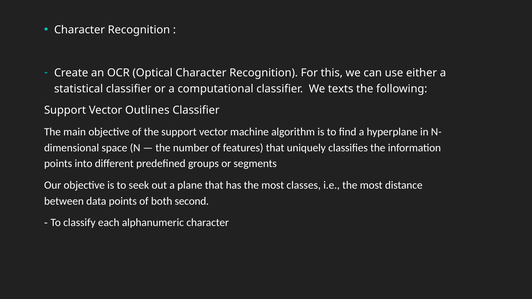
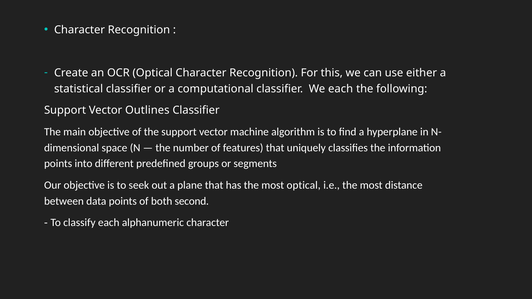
We texts: texts -> each
most classes: classes -> optical
